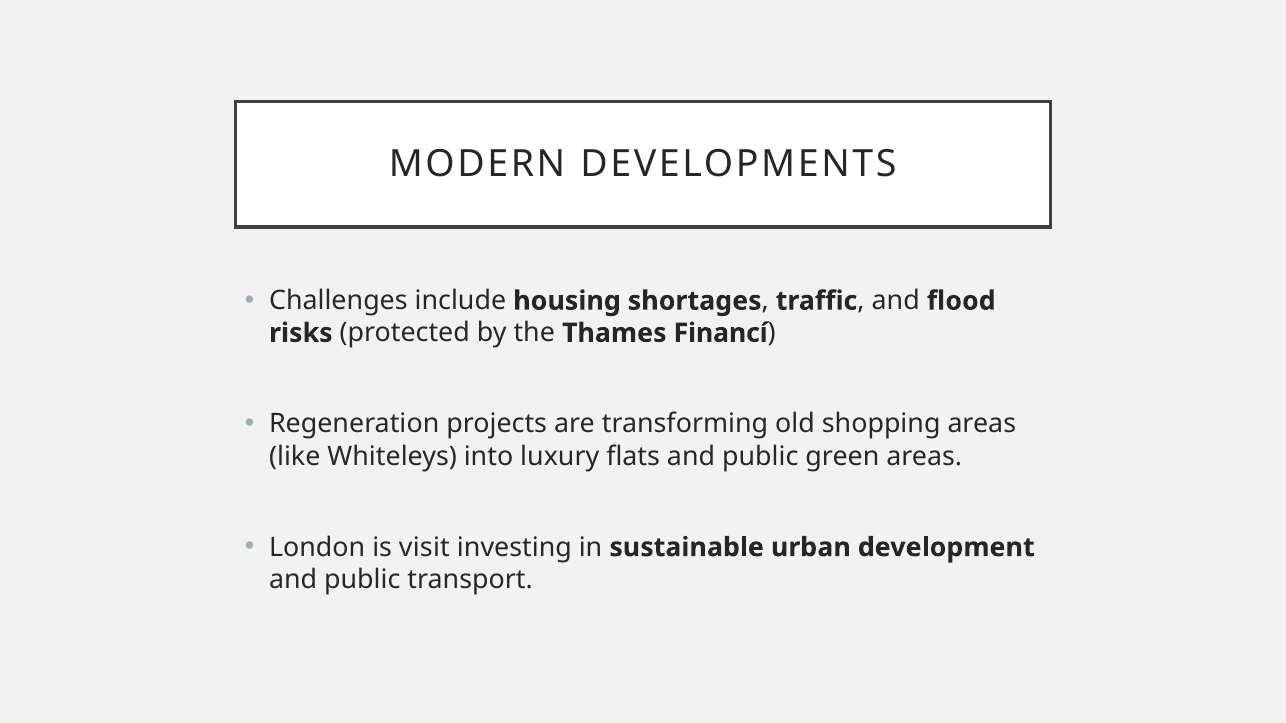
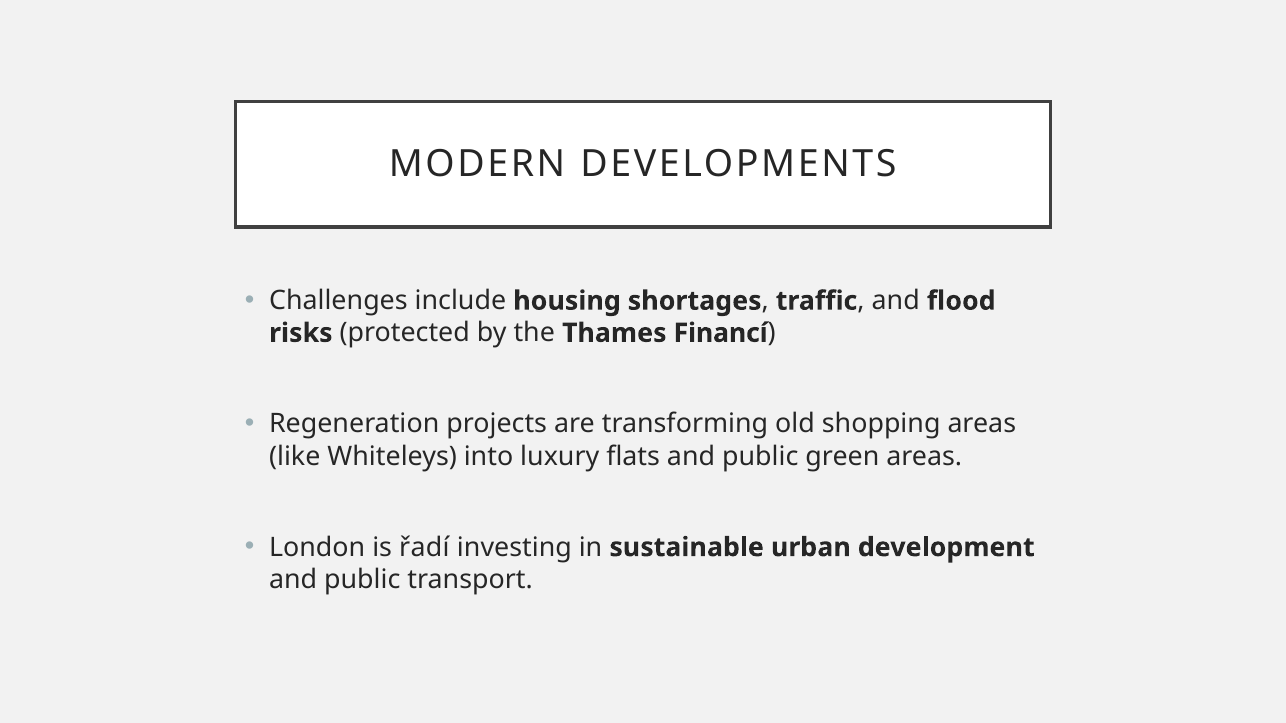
visit: visit -> řadí
